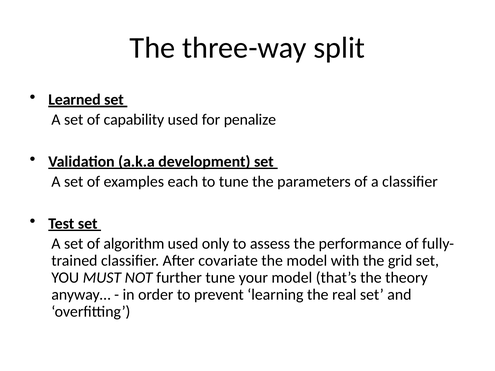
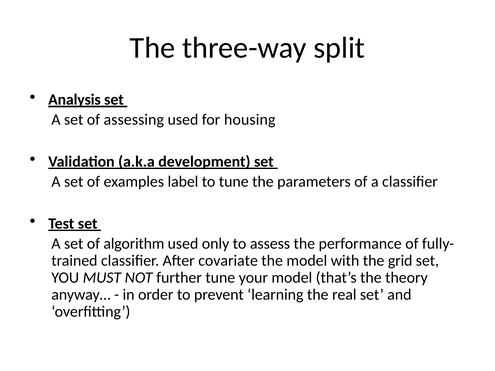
Learned: Learned -> Analysis
capability: capability -> assessing
penalize: penalize -> housing
each: each -> label
